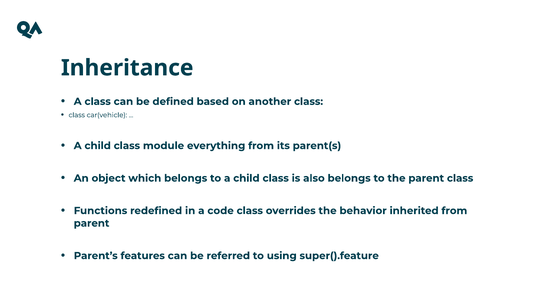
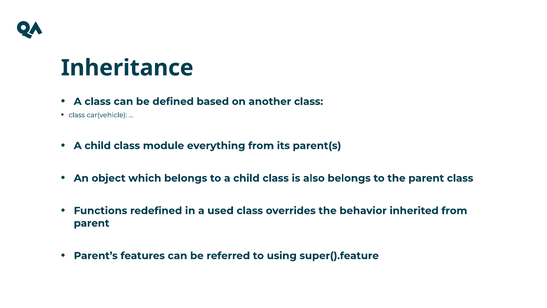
code: code -> used
